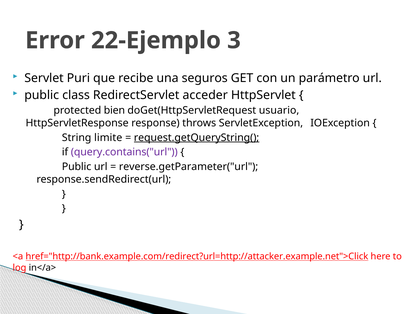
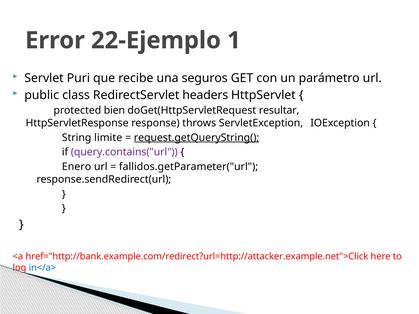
3: 3 -> 1
acceder: acceder -> headers
usuario: usuario -> resultar
Public at (77, 167): Public -> Enero
reverse.getParameter("url: reverse.getParameter("url -> fallidos.getParameter("url
href="http://bank.example.com/redirect?url=http://attacker.example.net">Click underline: present -> none
in</a> colour: black -> blue
